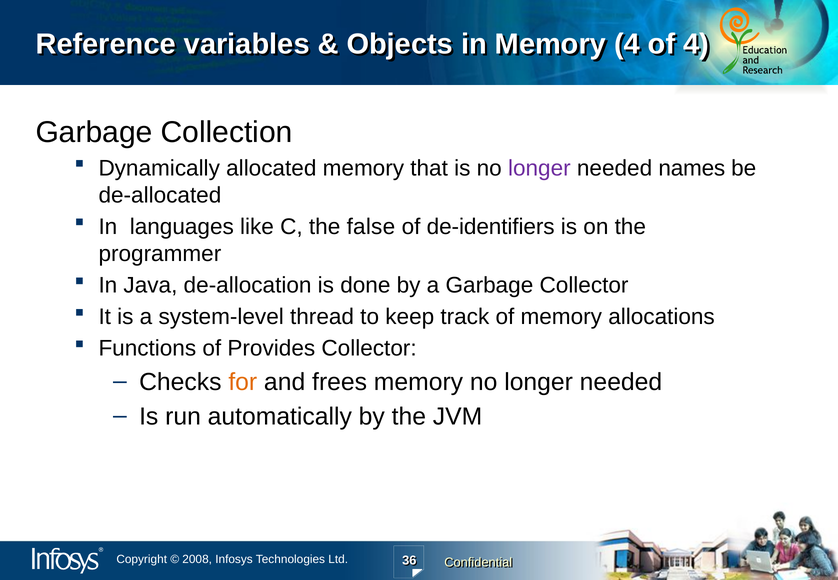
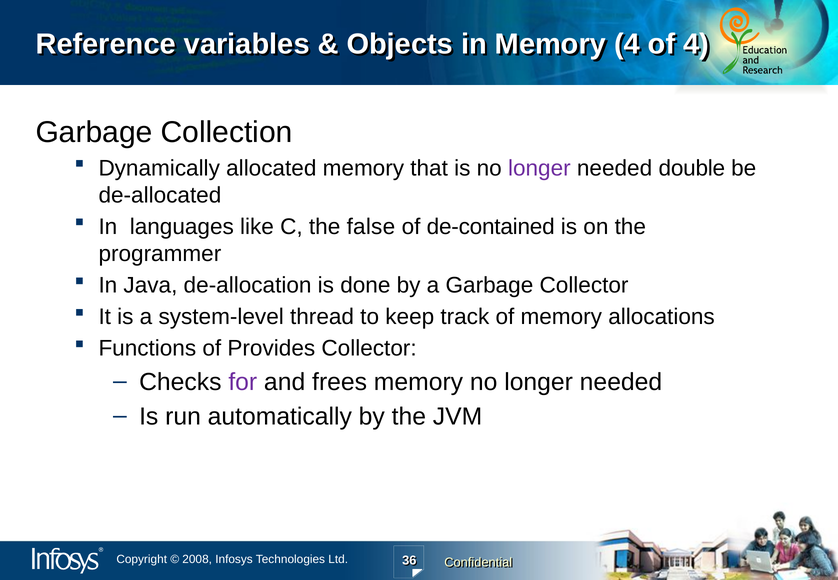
names: names -> double
de-identifiers: de-identifiers -> de-contained
for colour: orange -> purple
